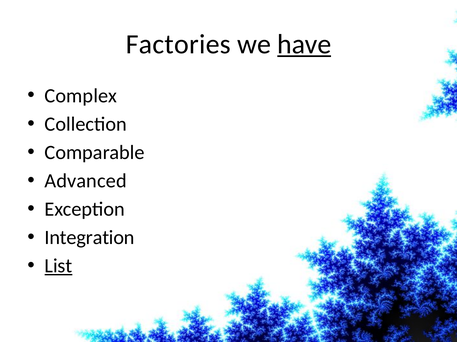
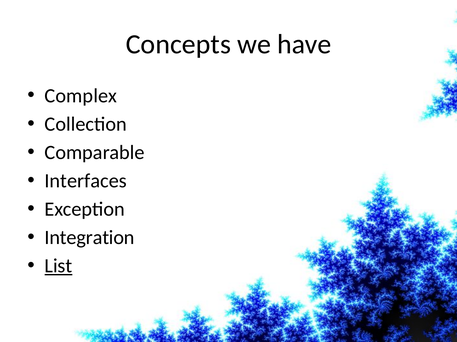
Factories: Factories -> Concepts
have underline: present -> none
Advanced: Advanced -> Interfaces
